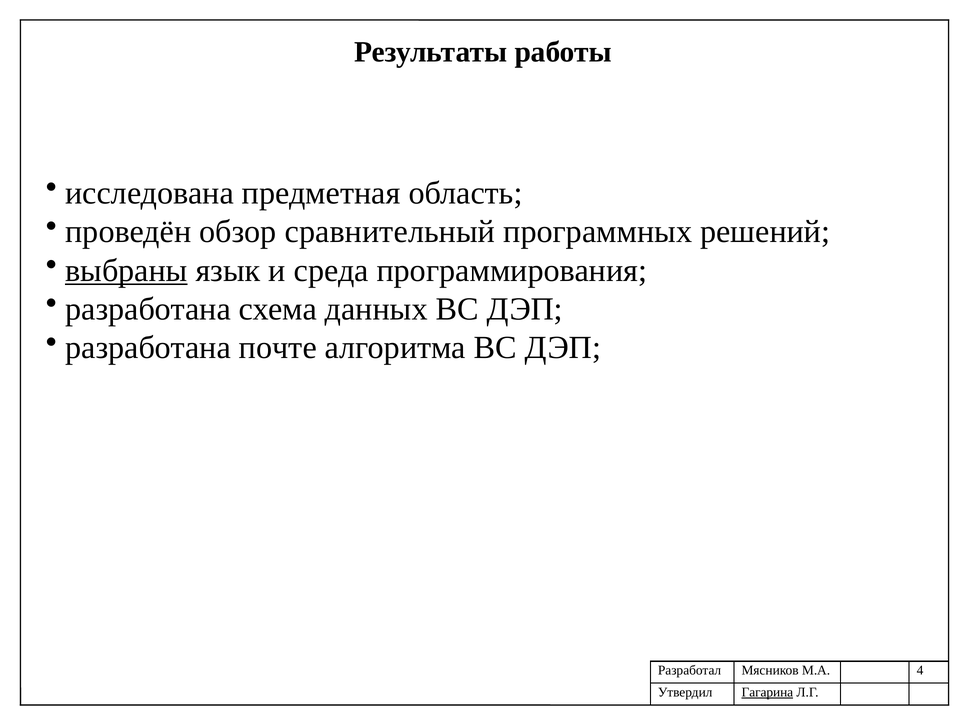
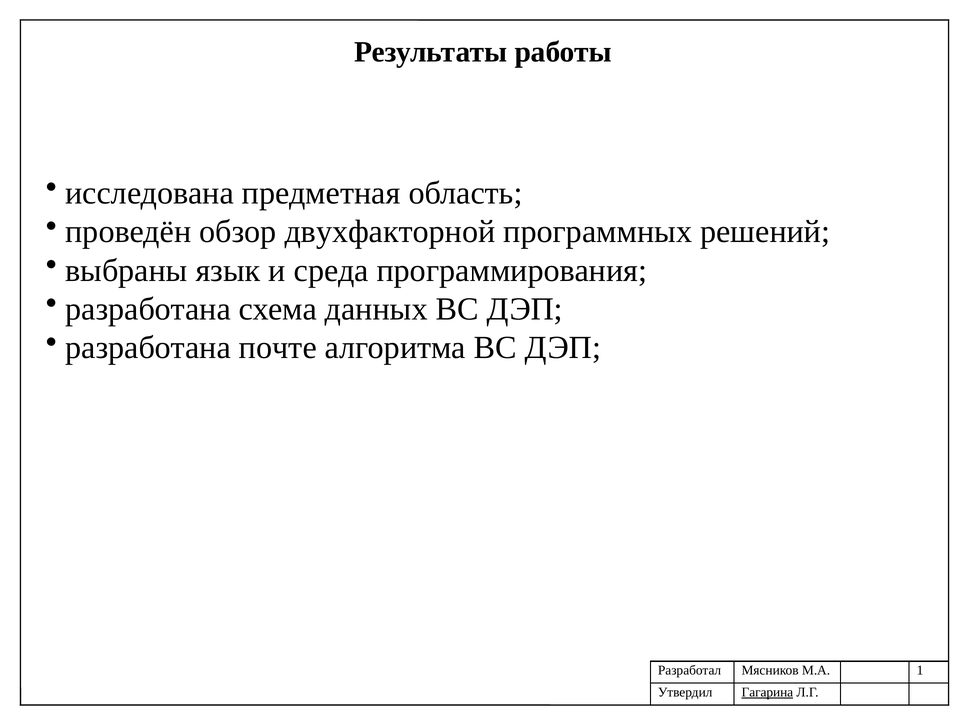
сравнительный: сравнительный -> двухфакторной
выбраны underline: present -> none
4: 4 -> 1
